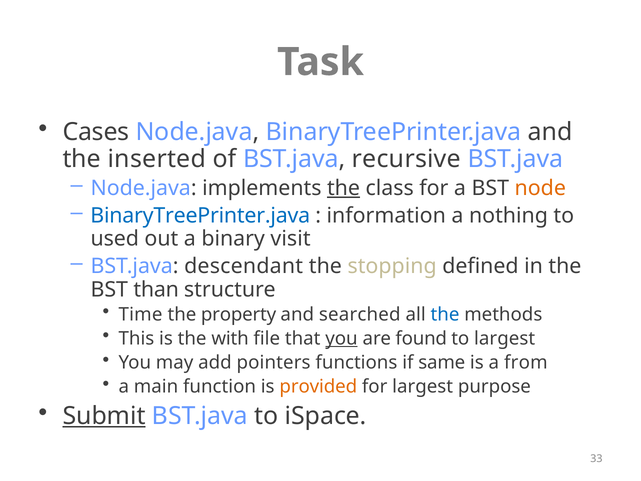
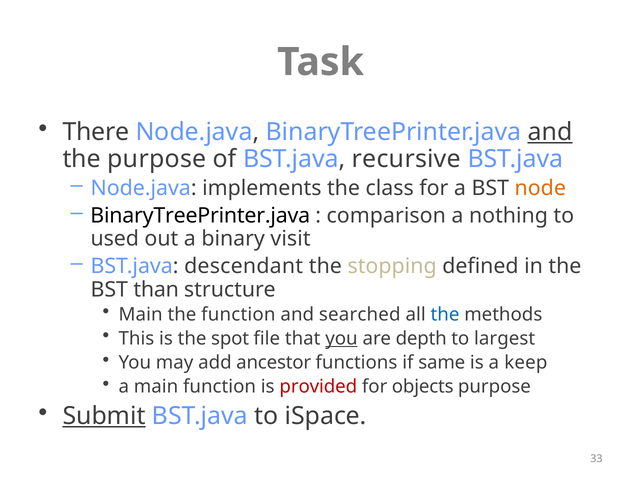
Cases: Cases -> There
and at (550, 132) underline: none -> present
the inserted: inserted -> purpose
the at (344, 188) underline: present -> none
BinaryTreePrinter.java at (200, 216) colour: blue -> black
information: information -> comparison
Time at (141, 314): Time -> Main
the property: property -> function
with: with -> spot
found: found -> depth
pointers: pointers -> ancestor
from: from -> keep
provided colour: orange -> red
for largest: largest -> objects
